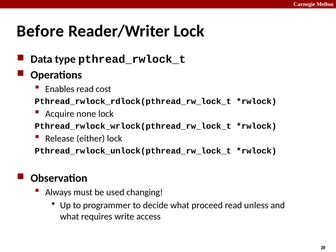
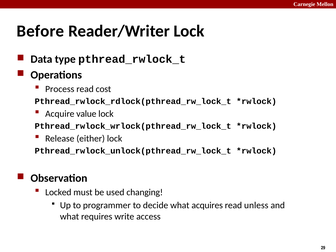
Enables: Enables -> Process
none: none -> value
Always: Always -> Locked
proceed: proceed -> acquires
